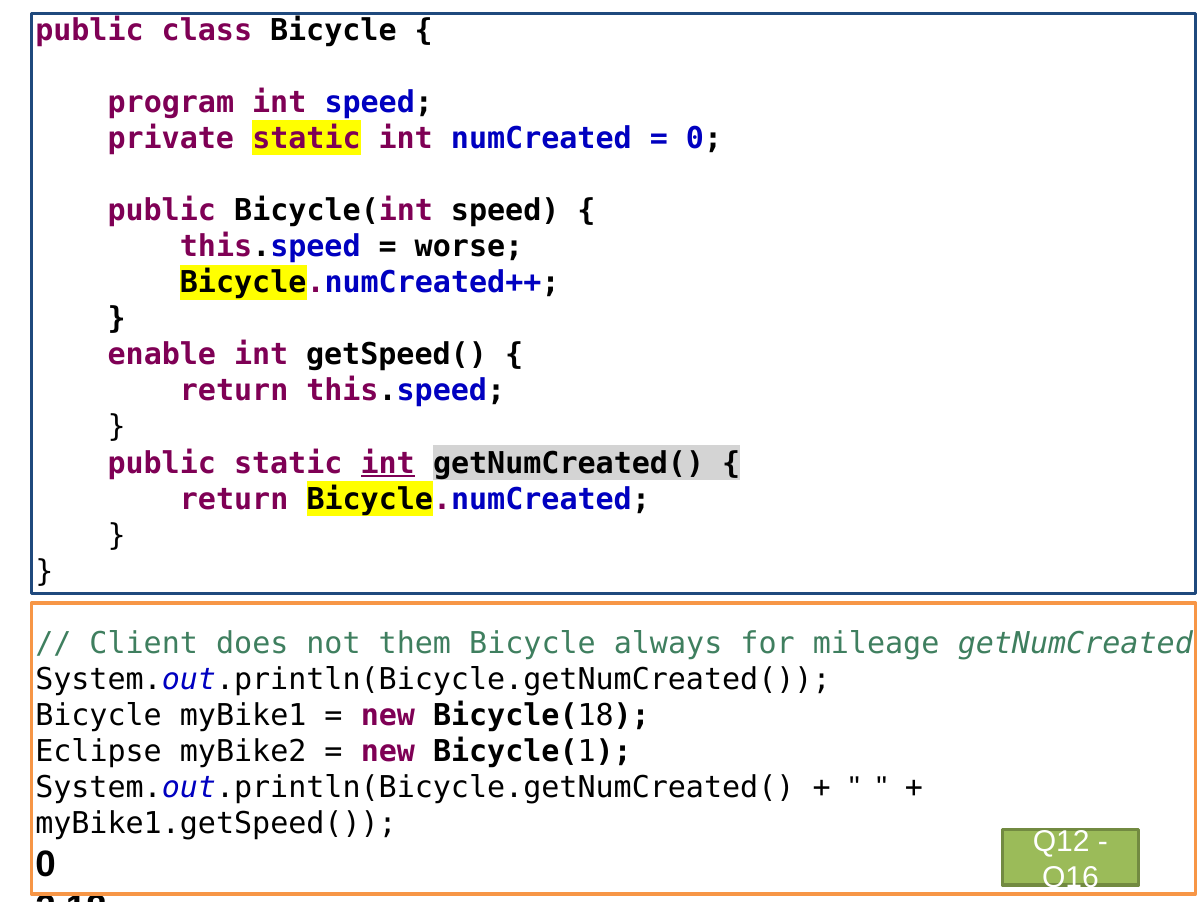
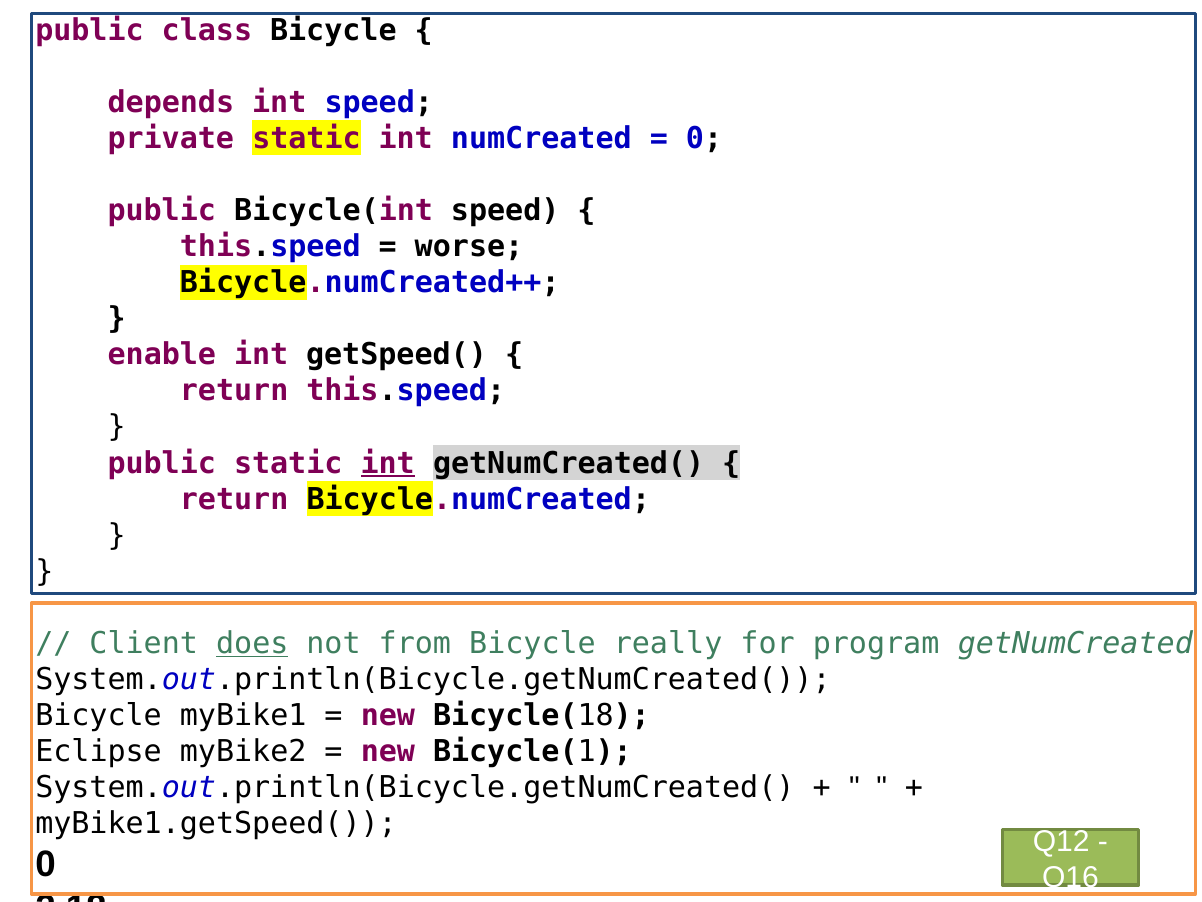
program: program -> depends
does underline: none -> present
them: them -> from
always: always -> really
mileage: mileage -> program
